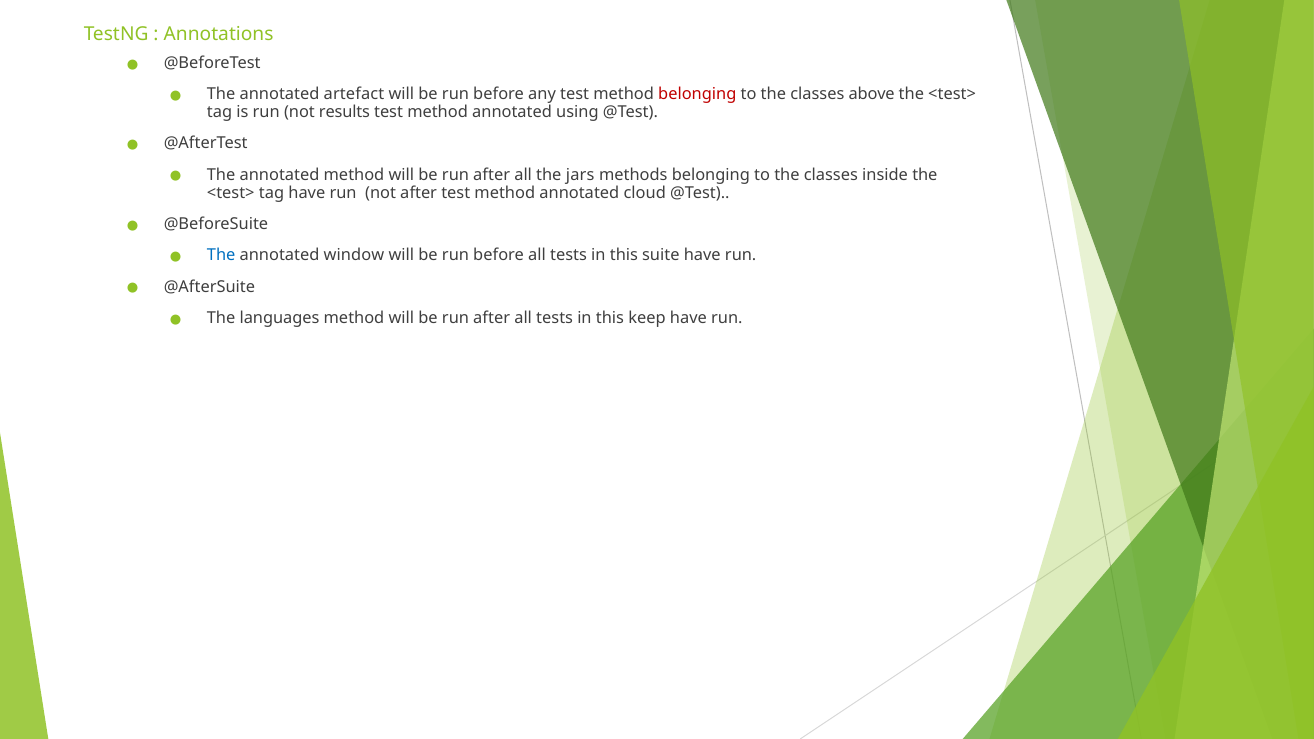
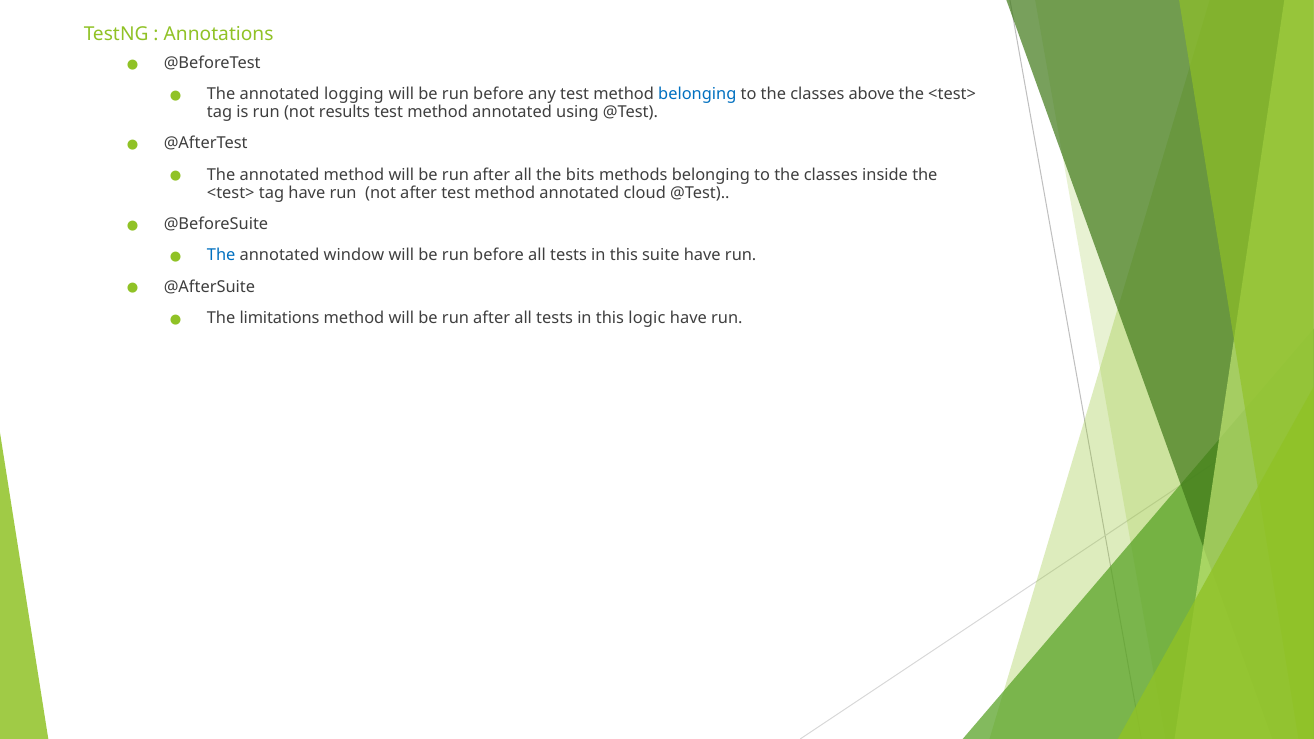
artefact: artefact -> logging
belonging at (697, 94) colour: red -> blue
jars: jars -> bits
languages: languages -> limitations
keep: keep -> logic
